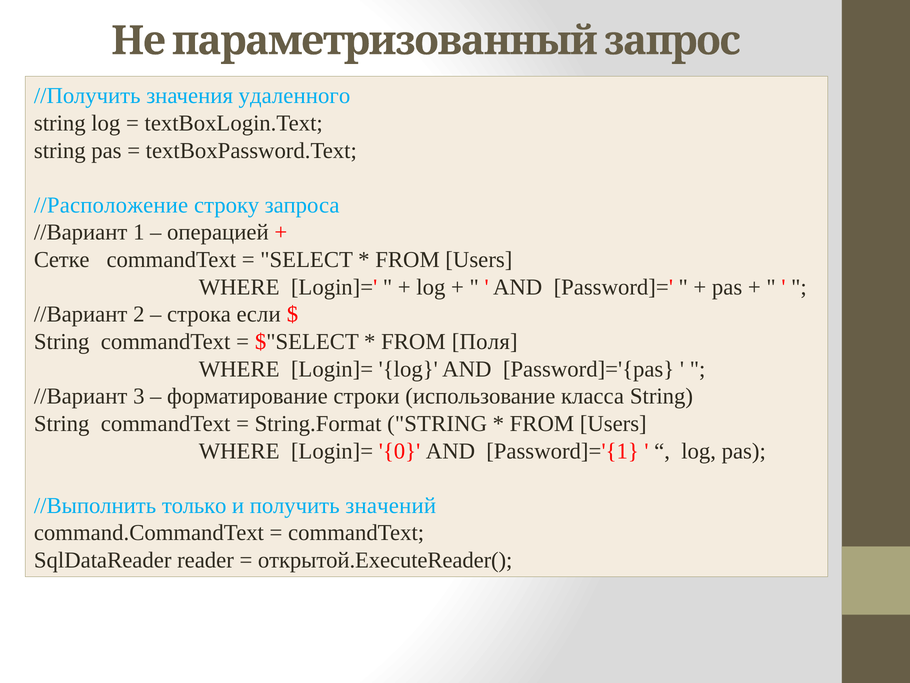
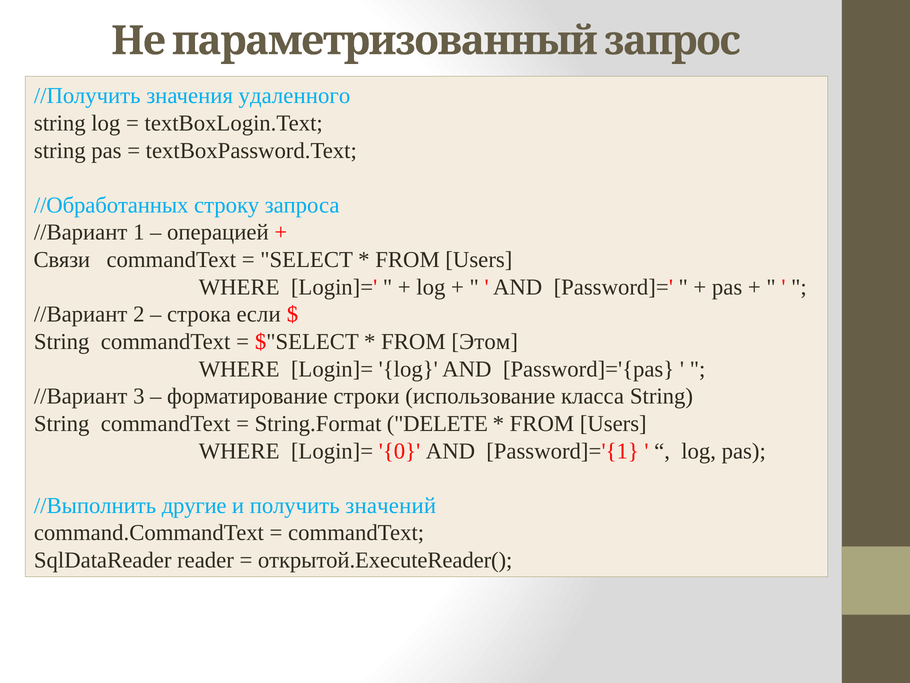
//Расположение: //Расположение -> //Обработанных
Сетке: Сетке -> Связи
Поля: Поля -> Этом
String.Format STRING: STRING -> DELETE
только: только -> другие
